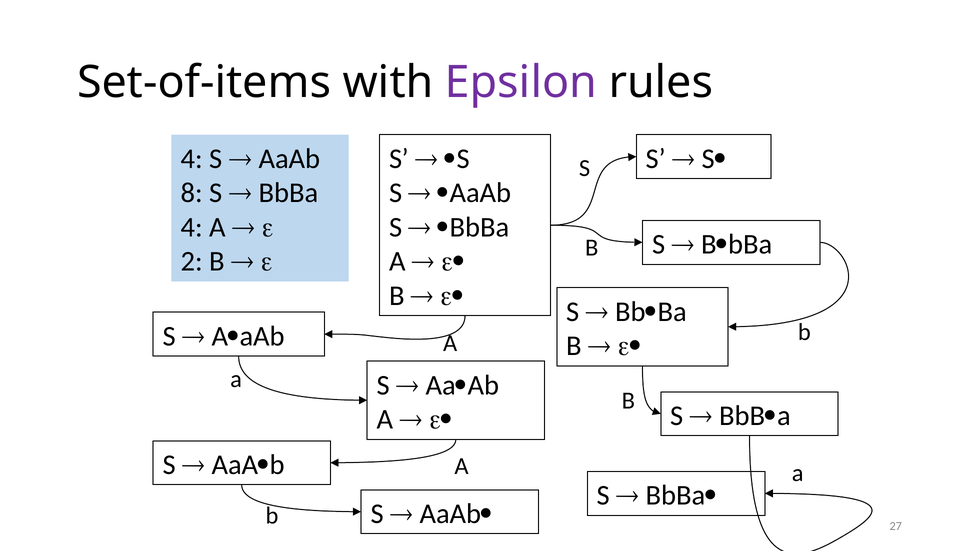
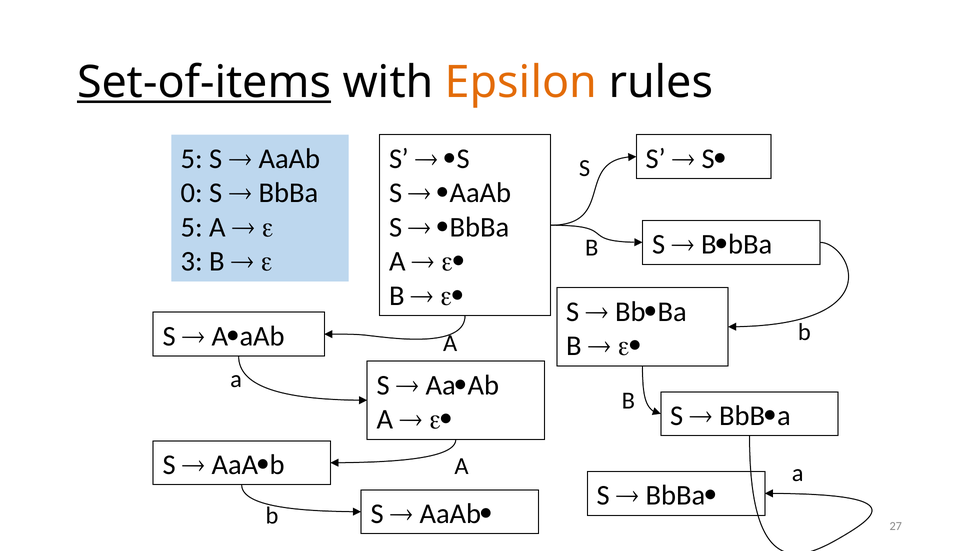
Set-of-items underline: none -> present
Epsilon colour: purple -> orange
4 at (192, 159): 4 -> 5
8: 8 -> 0
4 at (192, 227): 4 -> 5
2: 2 -> 3
